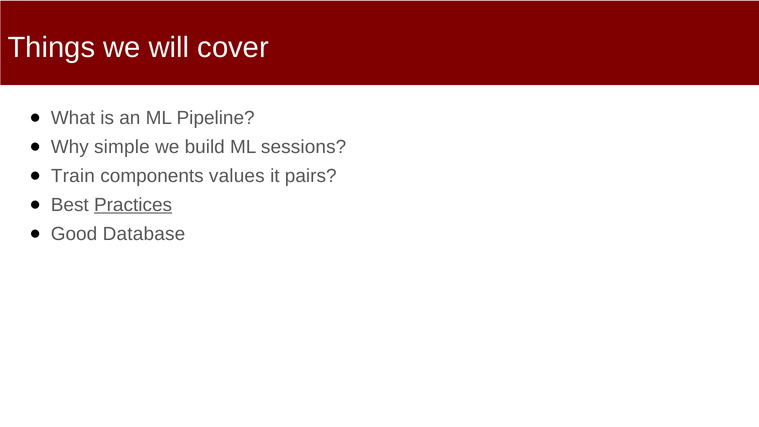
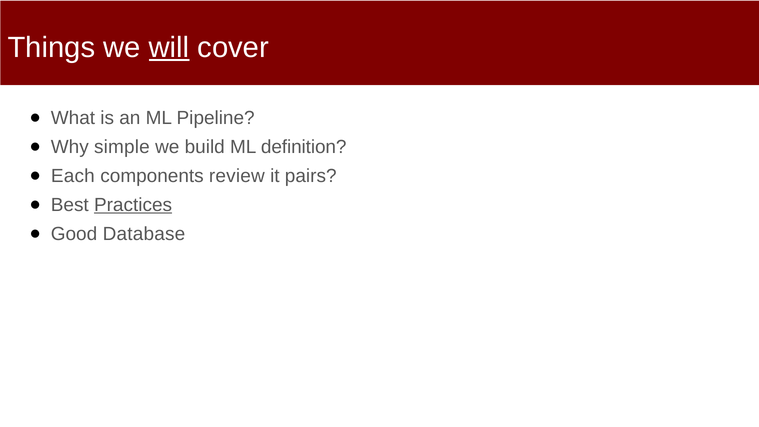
will underline: none -> present
sessions: sessions -> definition
Train: Train -> Each
values: values -> review
